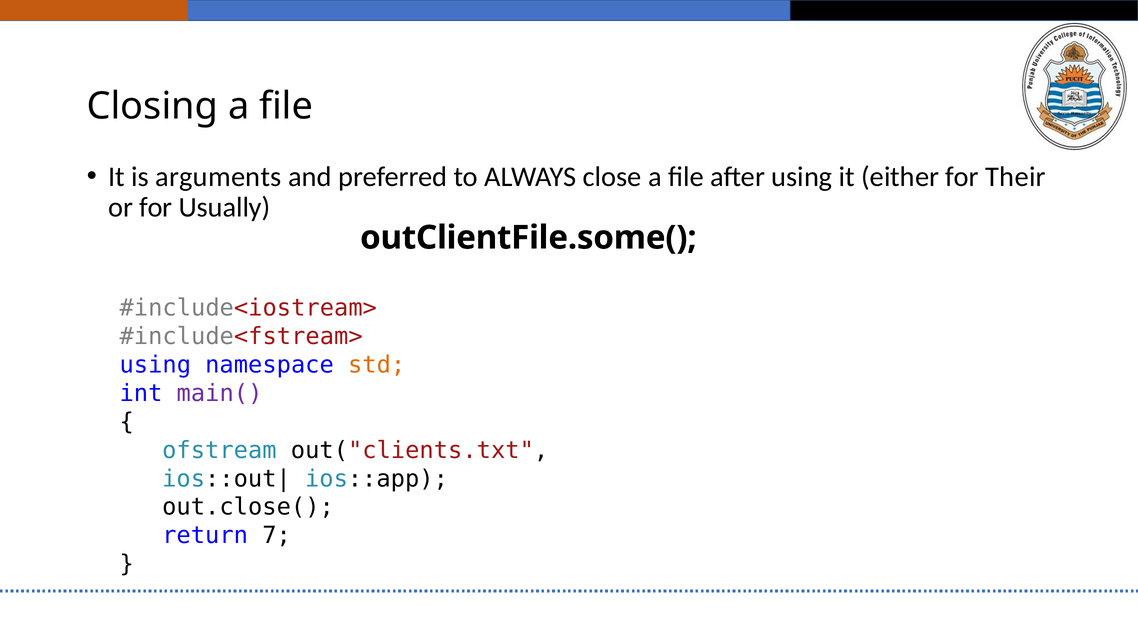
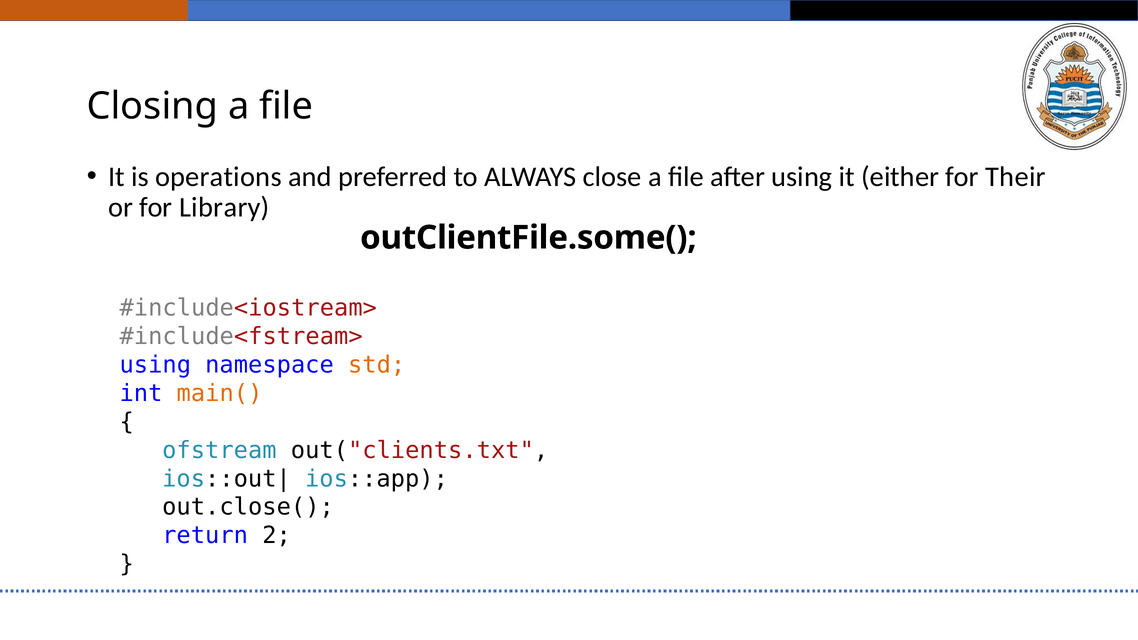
arguments: arguments -> operations
Usually: Usually -> Library
main( colour: purple -> orange
7: 7 -> 2
